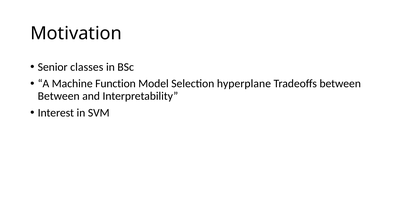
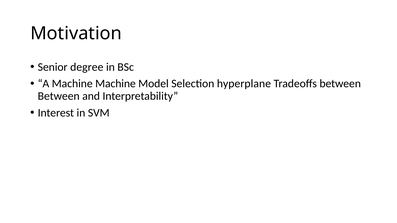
classes: classes -> degree
Machine Function: Function -> Machine
